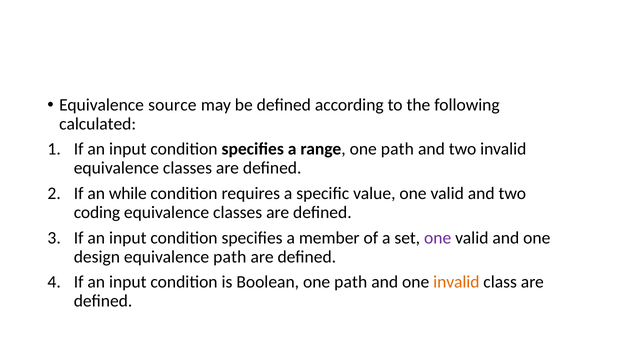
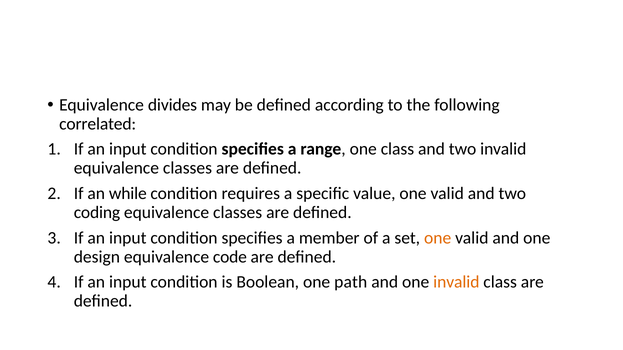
source: source -> divides
calculated: calculated -> correlated
range one path: path -> class
one at (438, 238) colour: purple -> orange
equivalence path: path -> code
